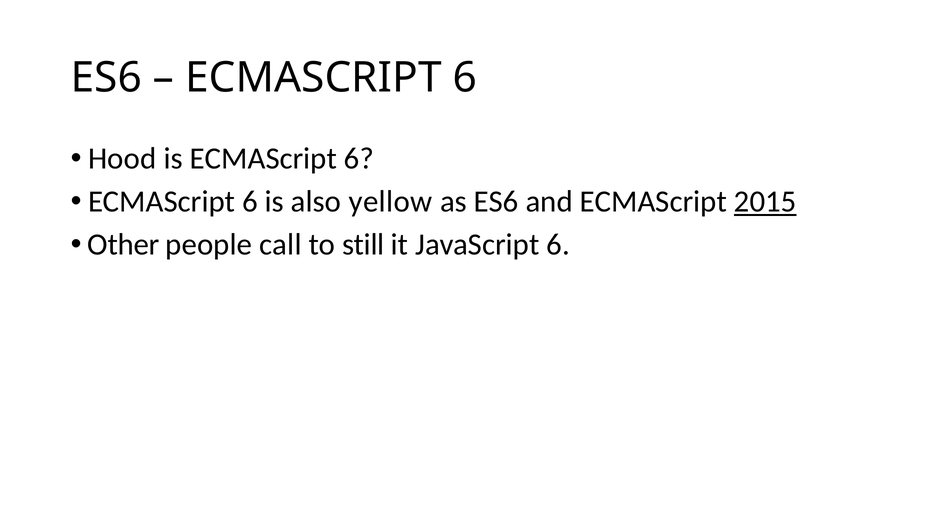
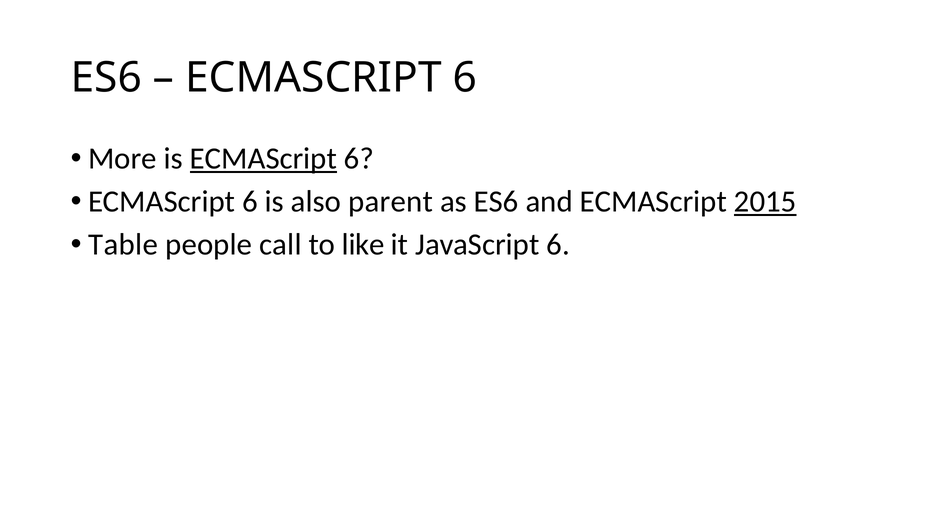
Hood: Hood -> More
ECMAScript at (263, 159) underline: none -> present
yellow: yellow -> parent
Other: Other -> Table
still: still -> like
